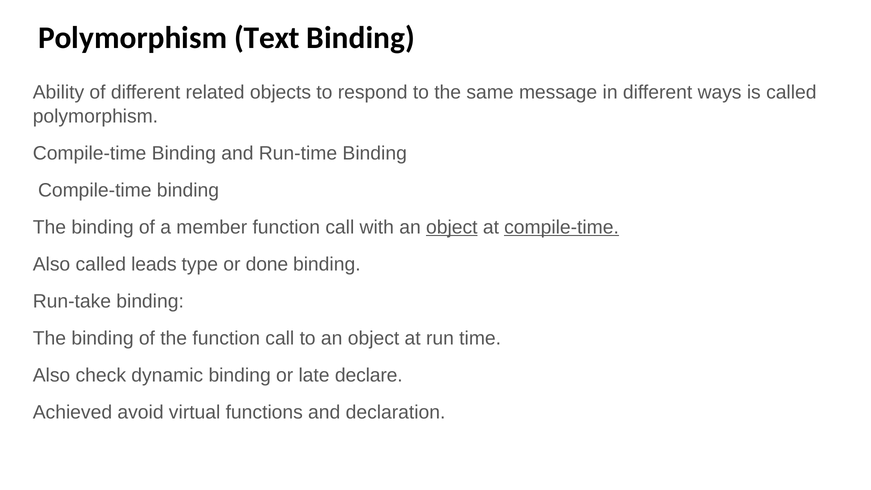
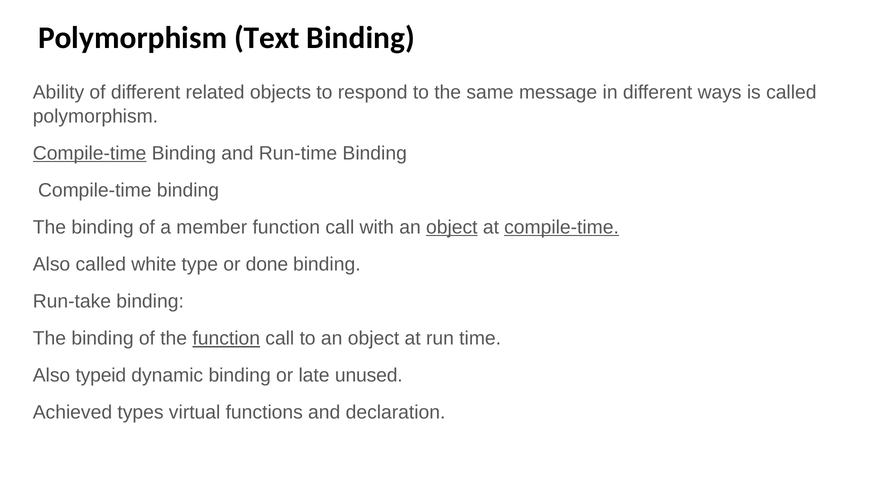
Compile-time at (90, 153) underline: none -> present
leads: leads -> white
function at (226, 338) underline: none -> present
check: check -> typeid
declare: declare -> unused
avoid: avoid -> types
